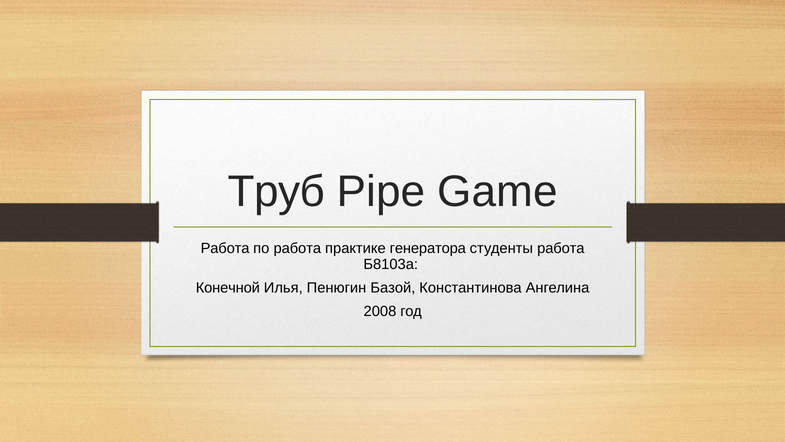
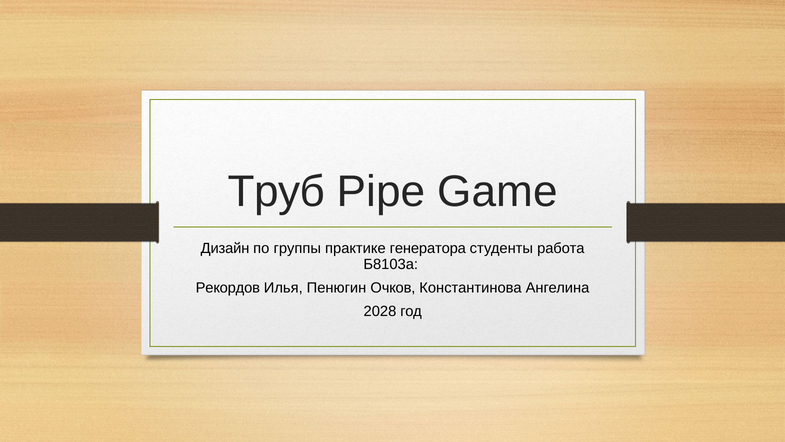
Работа at (225, 248): Работа -> Дизайн
по работа: работа -> группы
Конечной: Конечной -> Рекордов
Базой: Базой -> Очков
2008: 2008 -> 2028
